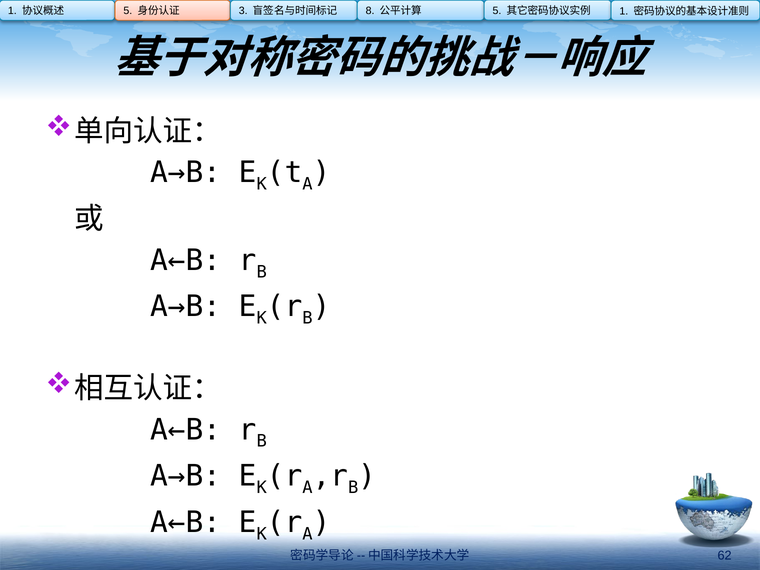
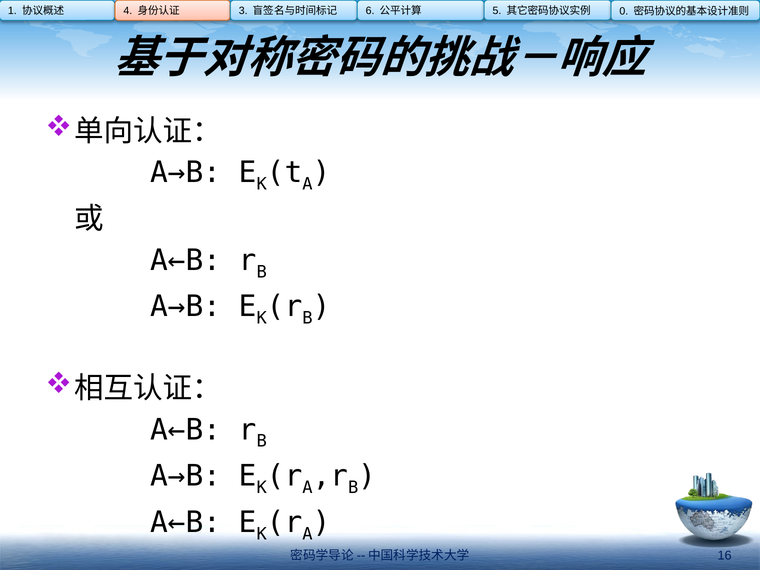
5 at (128, 11): 5 -> 4
8: 8 -> 6
1 at (624, 11): 1 -> 0
62: 62 -> 16
